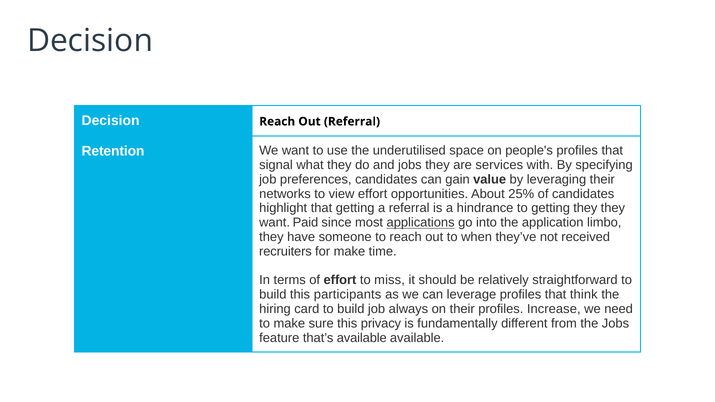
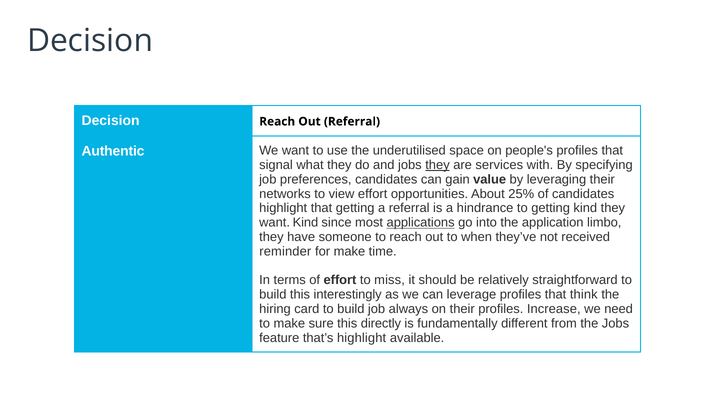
Retention: Retention -> Authentic
they at (437, 165) underline: none -> present
getting they: they -> kind
want Paid: Paid -> Kind
recruiters: recruiters -> reminder
participants: participants -> interestingly
privacy: privacy -> directly
that’s available: available -> highlight
